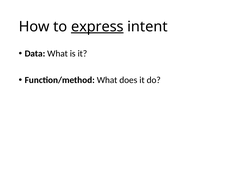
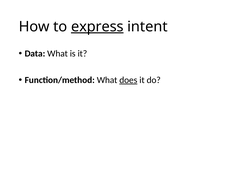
does underline: none -> present
